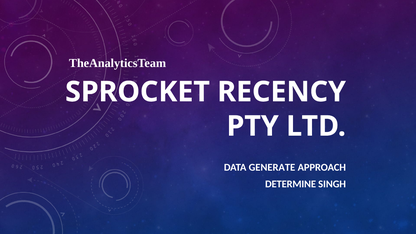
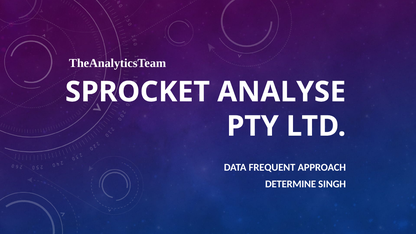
RECENCY: RECENCY -> ANALYSE
GENERATE: GENERATE -> FREQUENT
